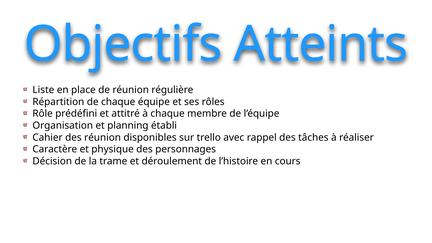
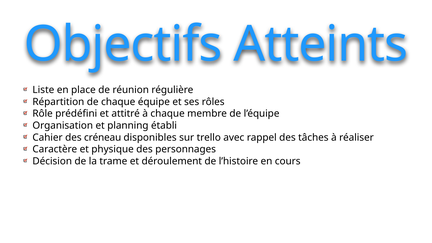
des réunion: réunion -> créneau
